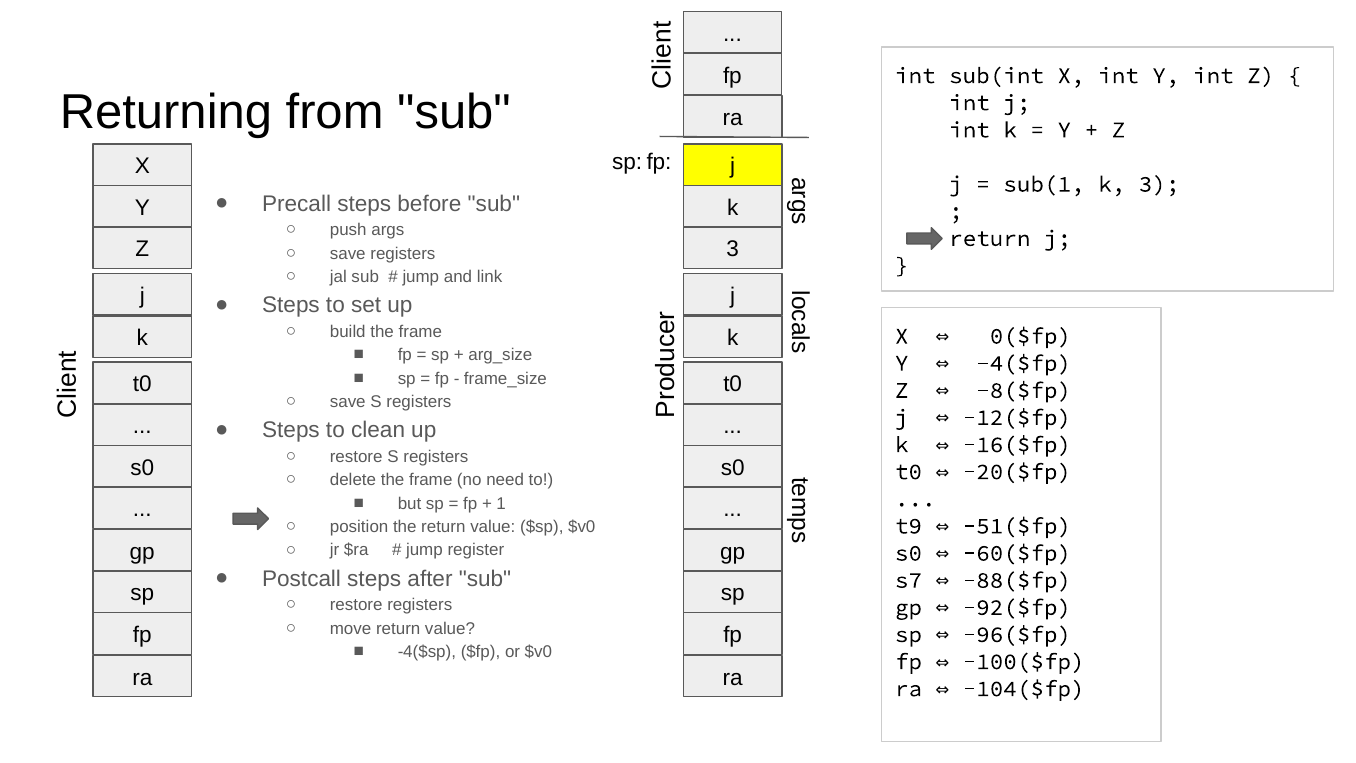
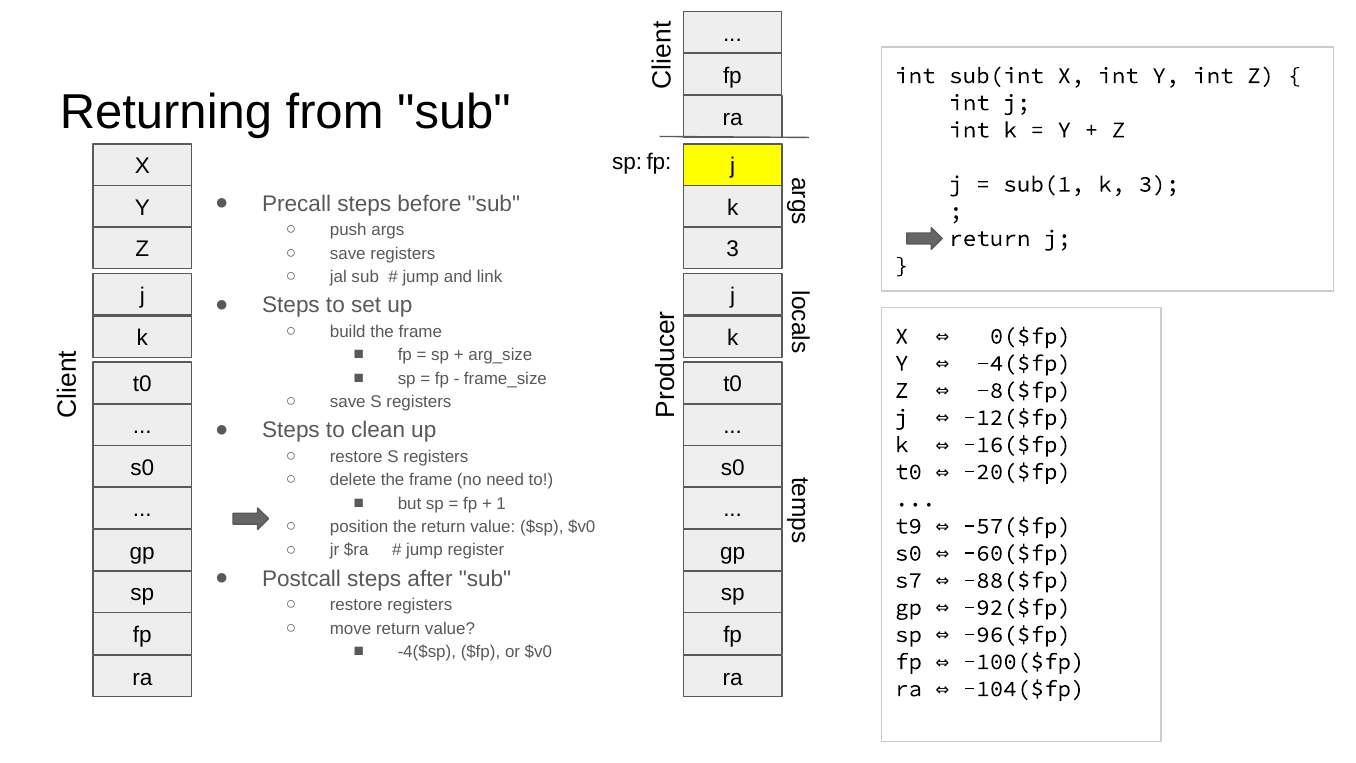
-51($fp: -51($fp -> -57($fp
